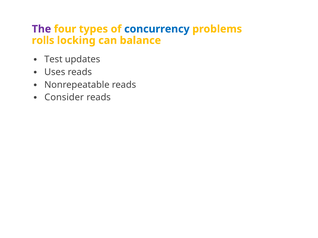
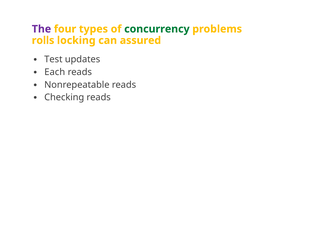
concurrency colour: blue -> green
balance: balance -> assured
Uses: Uses -> Each
Consider: Consider -> Checking
